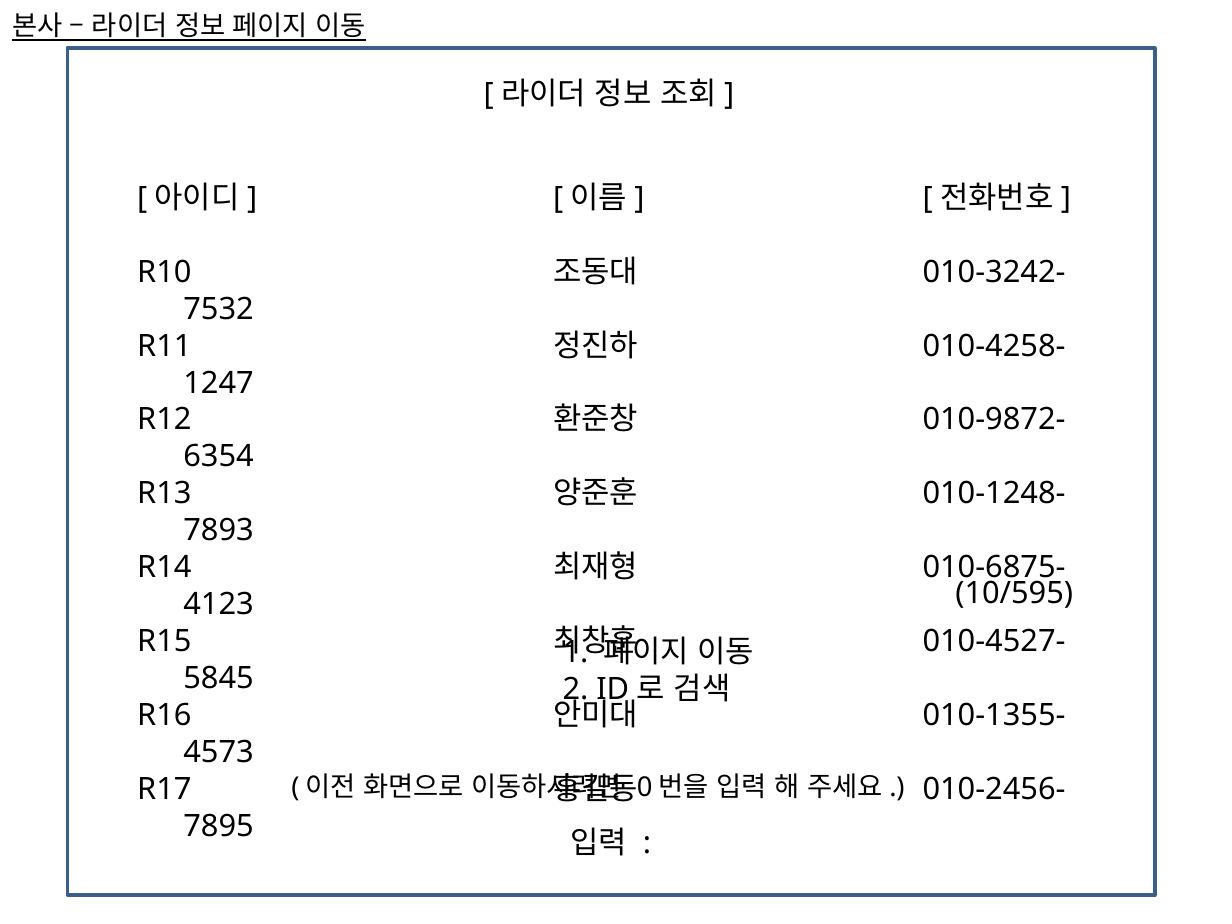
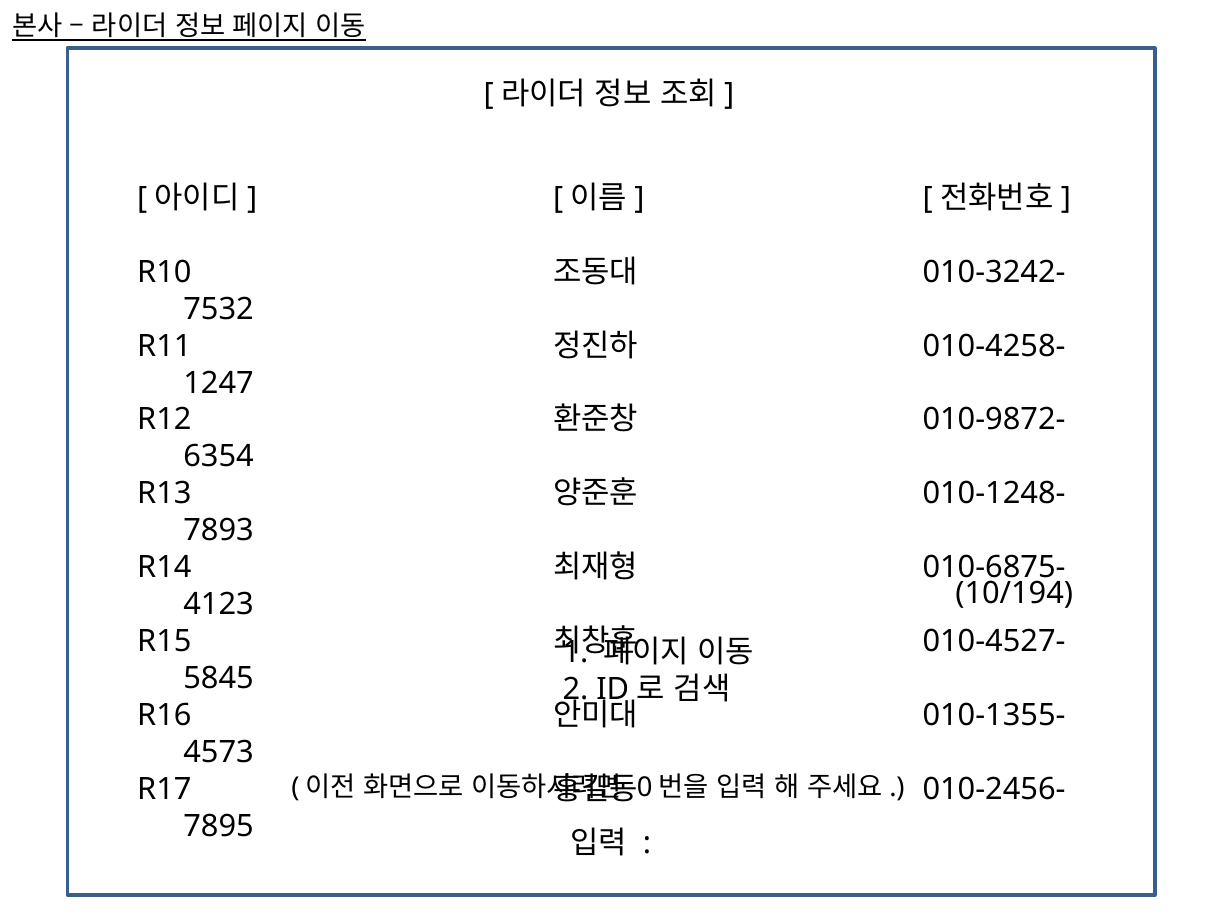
10/595: 10/595 -> 10/194
